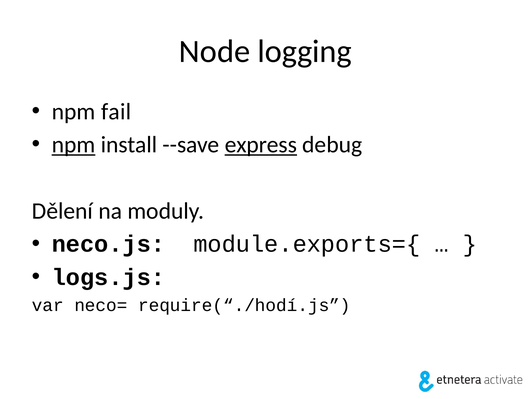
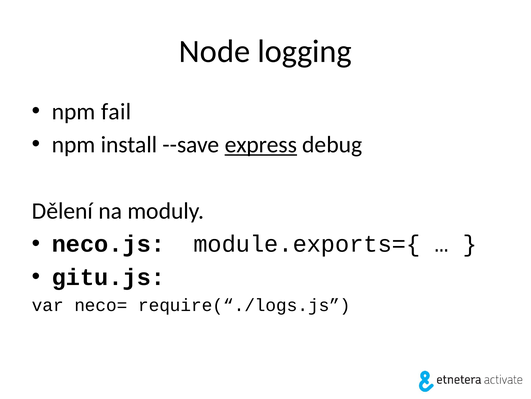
npm at (74, 144) underline: present -> none
logs.js: logs.js -> gitu.js
require(“./hodí.js: require(“./hodí.js -> require(“./logs.js
